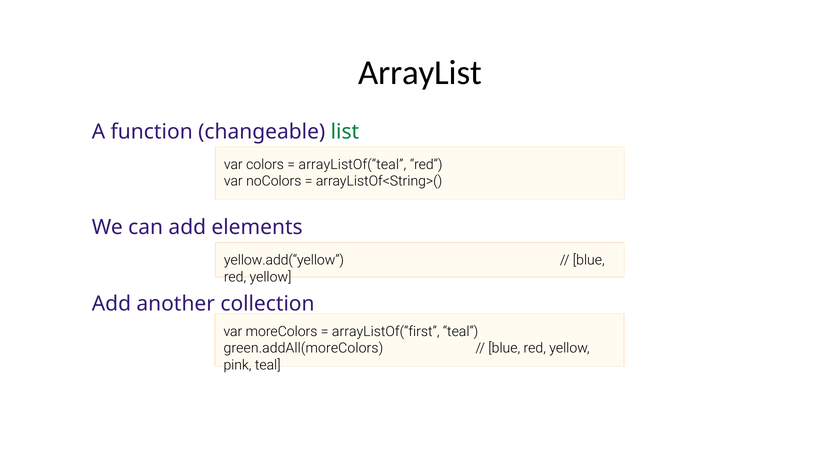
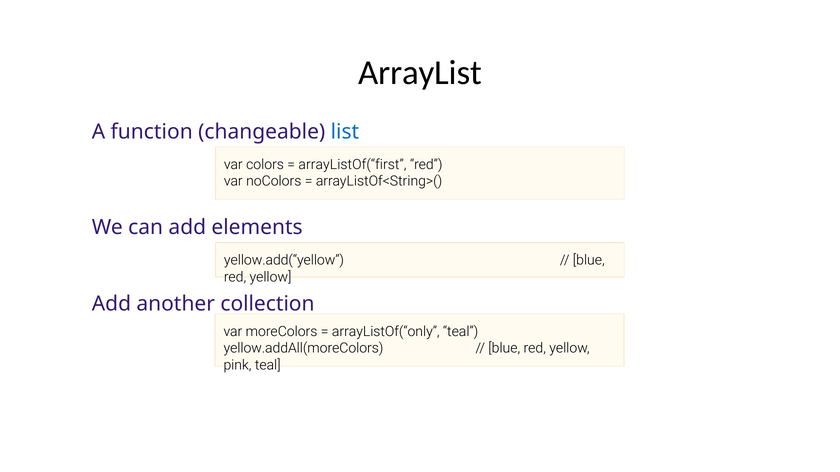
list colour: green -> blue
arrayListOf(“teal: arrayListOf(“teal -> arrayListOf(“first
arrayListOf(“first: arrayListOf(“first -> arrayListOf(“only
green.addAll(moreColors: green.addAll(moreColors -> yellow.addAll(moreColors
